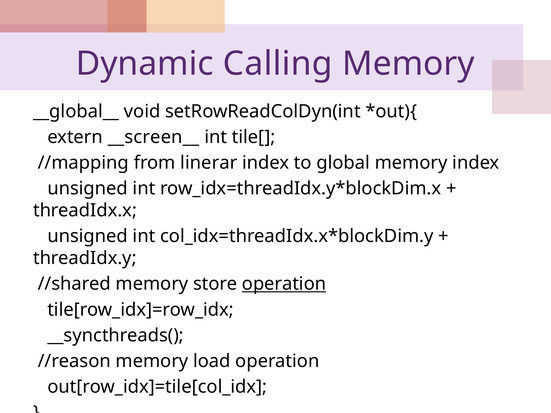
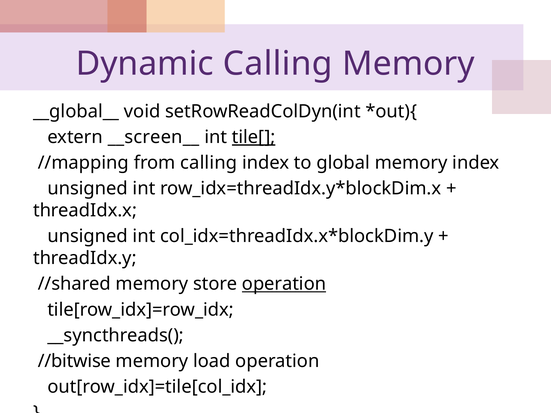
tile[ underline: none -> present
from linerar: linerar -> calling
//reason: //reason -> //bitwise
